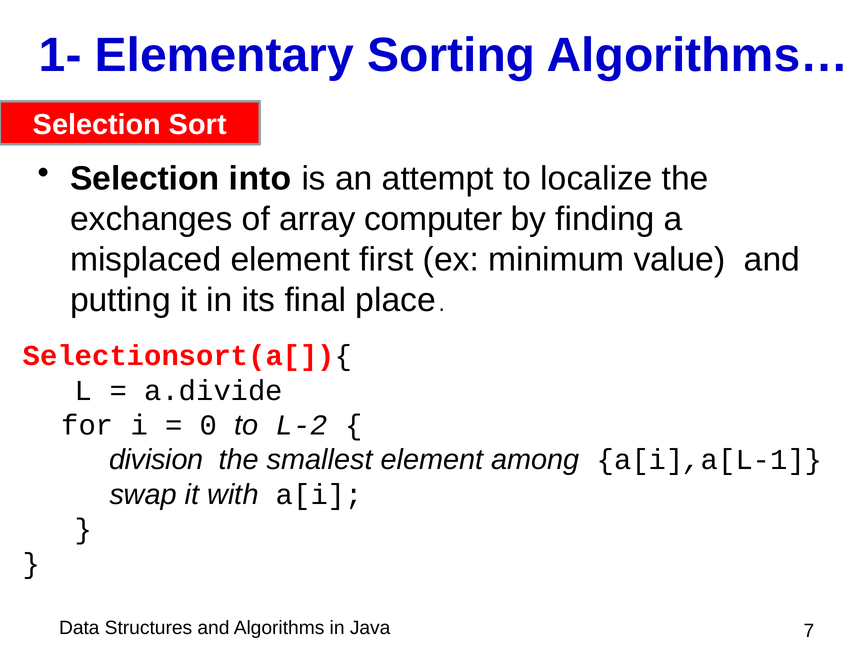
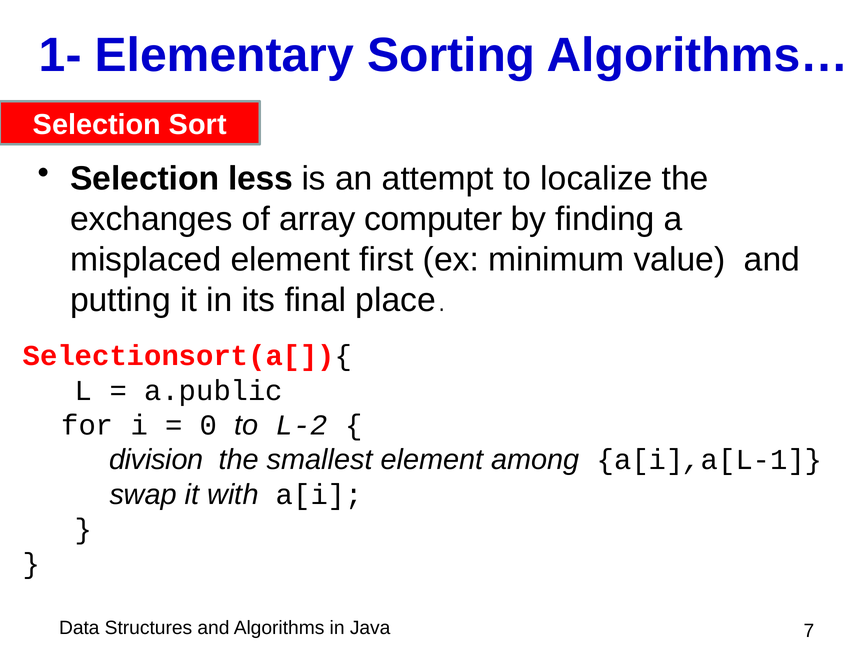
into: into -> less
a.divide: a.divide -> a.public
